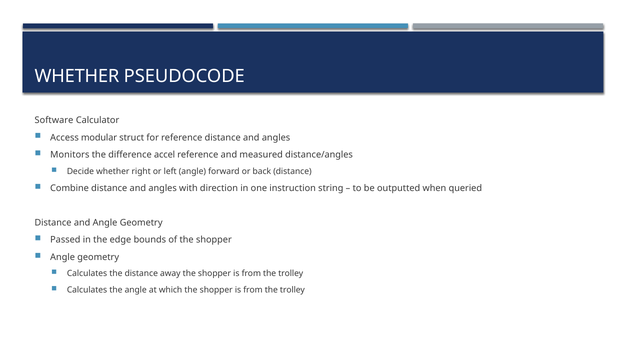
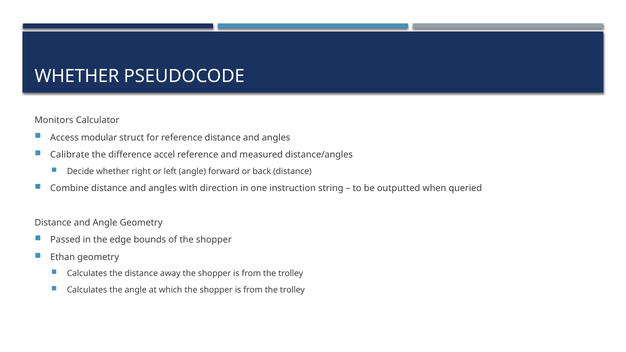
Software: Software -> Monitors
Monitors: Monitors -> Calibrate
Angle at (63, 257): Angle -> Ethan
